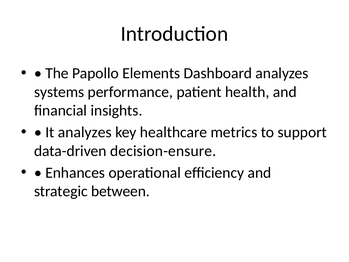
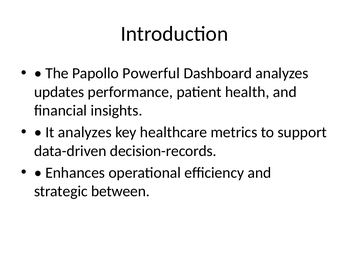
Elements: Elements -> Powerful
systems: systems -> updates
decision-ensure: decision-ensure -> decision-records
